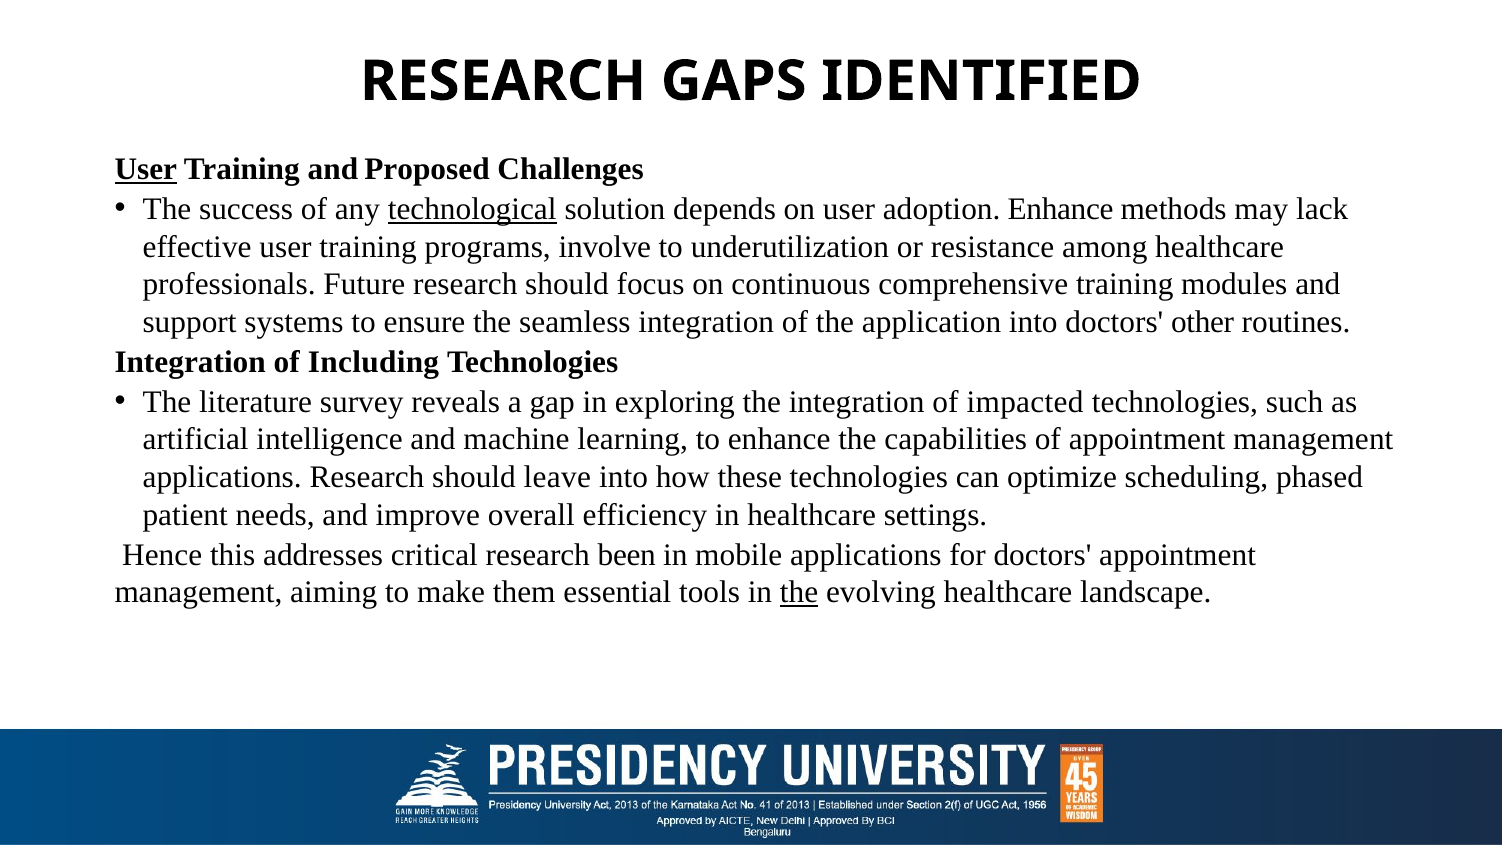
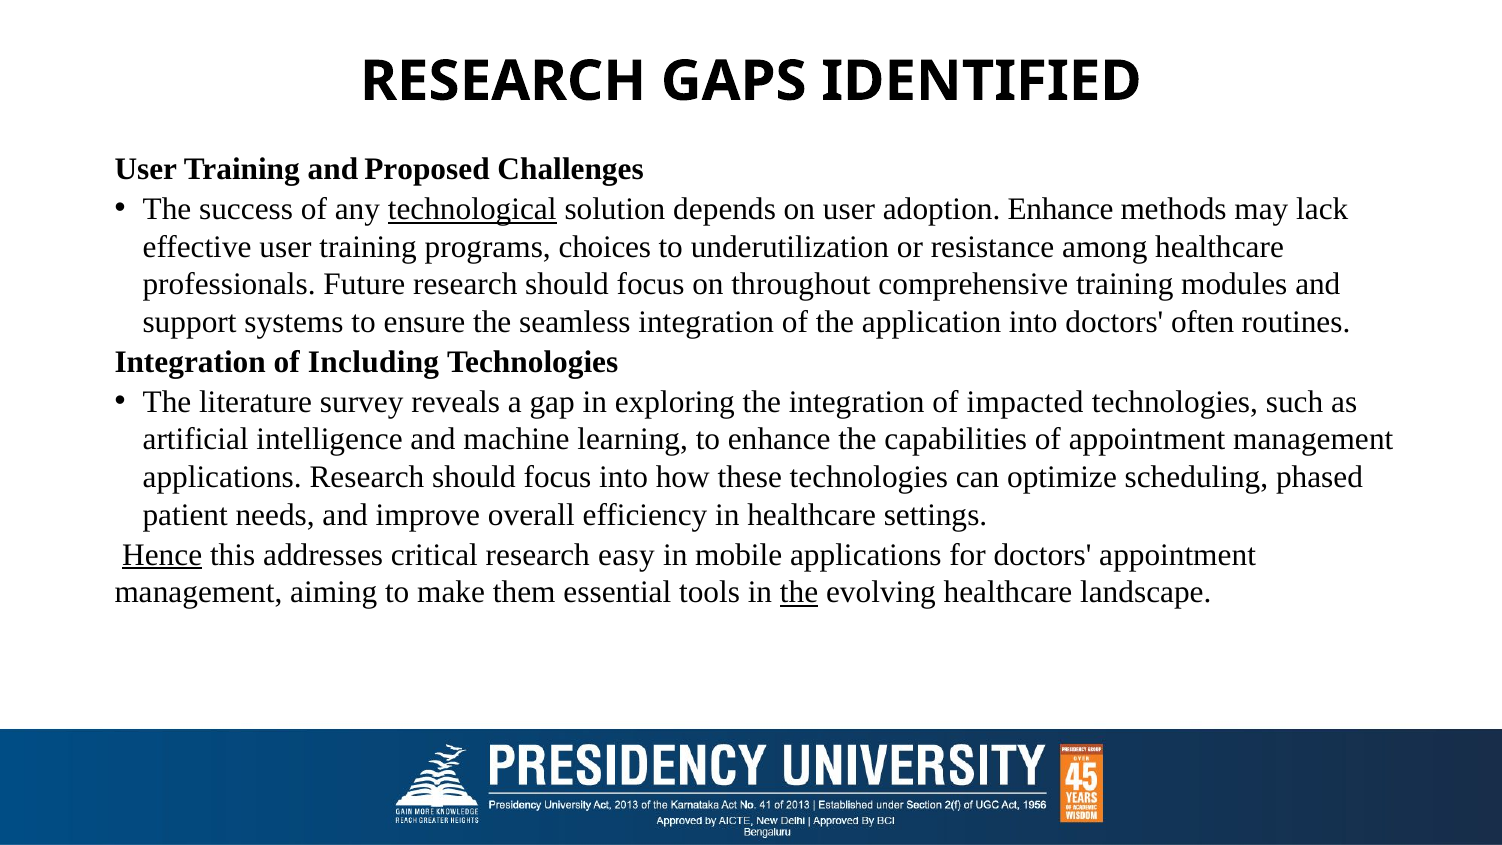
User at (146, 169) underline: present -> none
involve: involve -> choices
continuous: continuous -> throughout
other: other -> often
applications Research should leave: leave -> focus
Hence underline: none -> present
been: been -> easy
